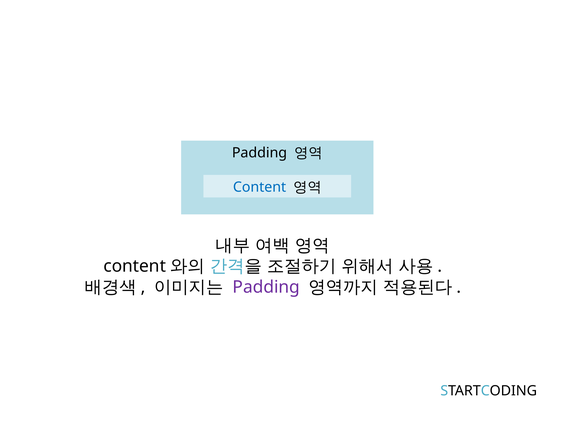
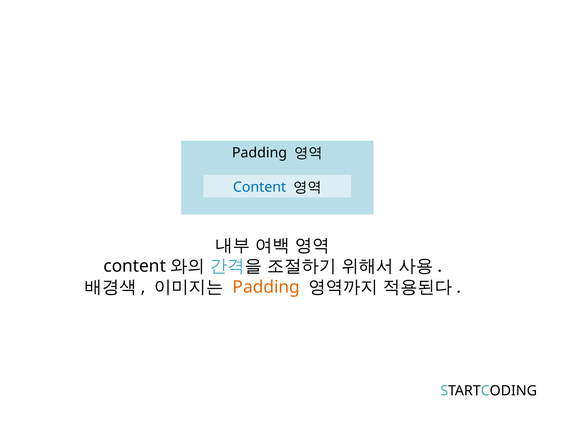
Padding at (266, 287) colour: purple -> orange
